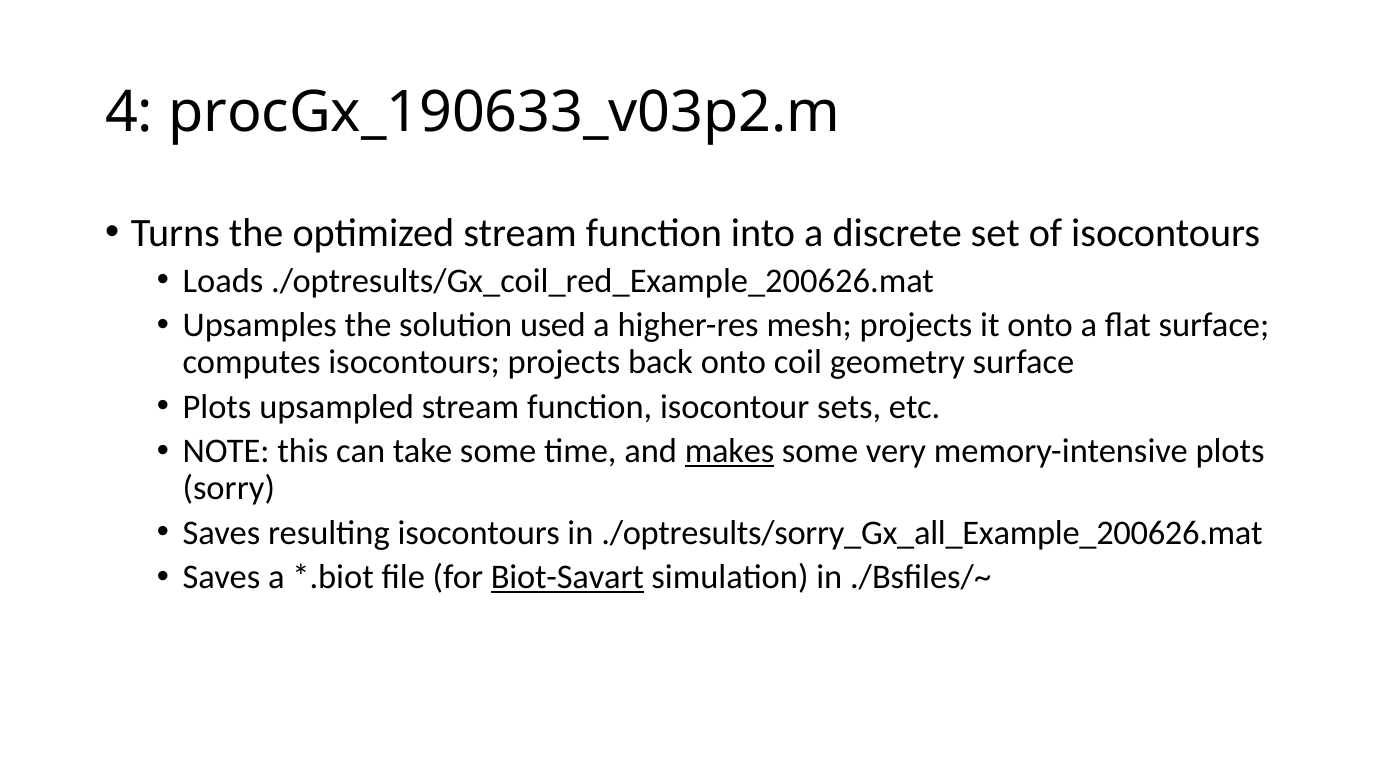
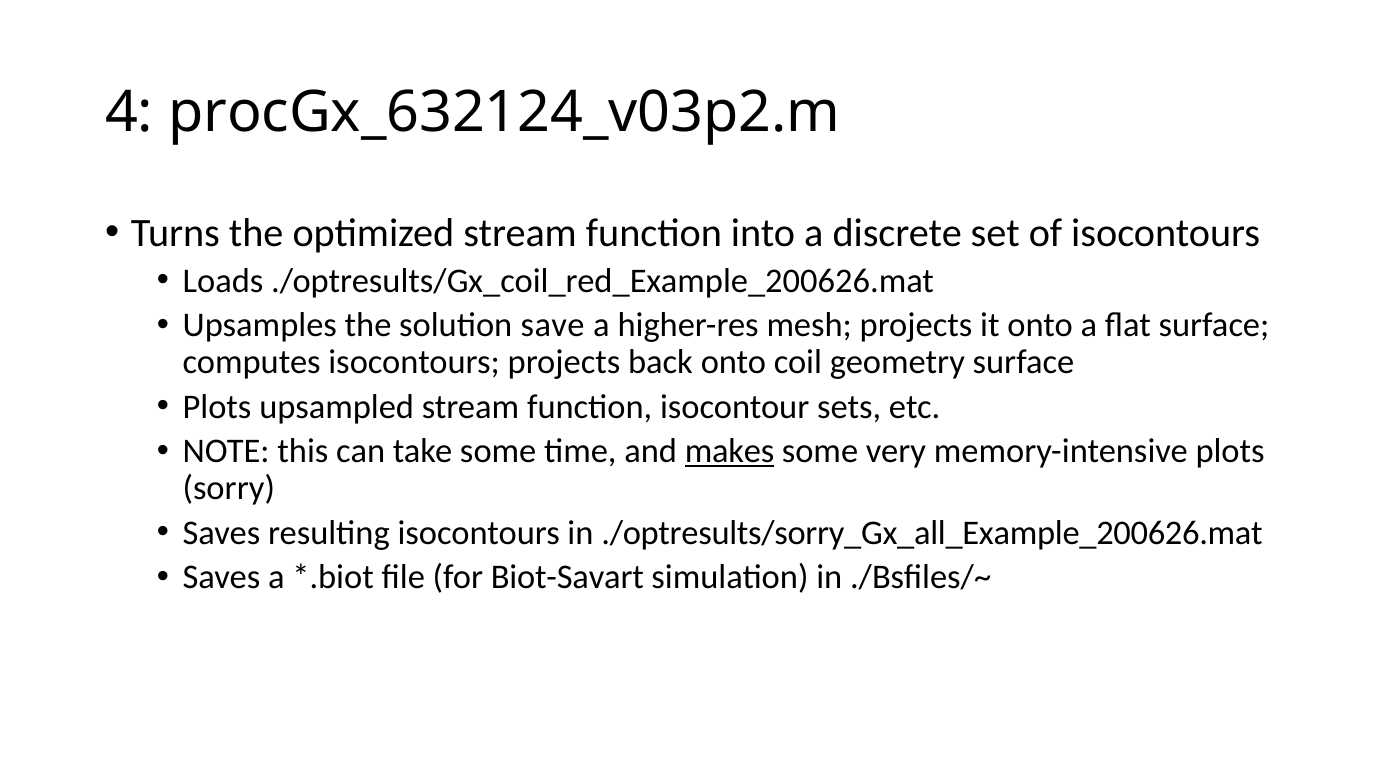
procGx_190633_v03p2.m: procGx_190633_v03p2.m -> procGx_632124_v03p2.m
used: used -> save
Biot-Savart underline: present -> none
